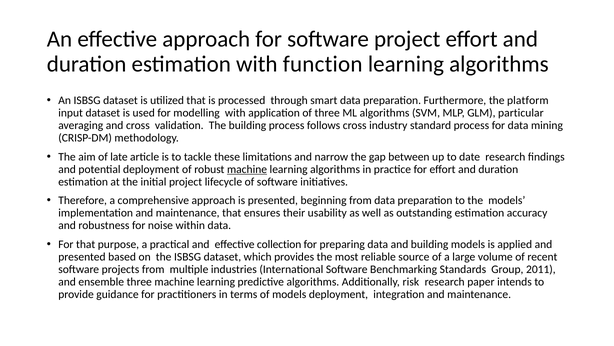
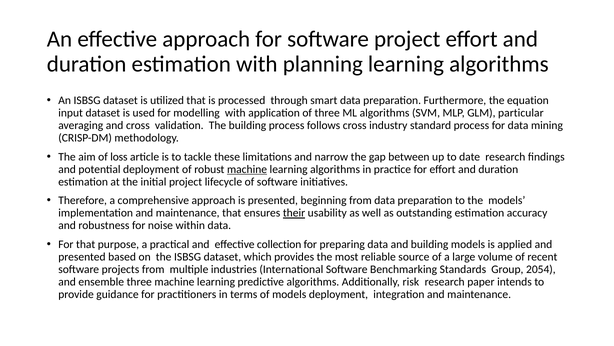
function: function -> planning
platform: platform -> equation
late: late -> loss
their underline: none -> present
2011: 2011 -> 2054
